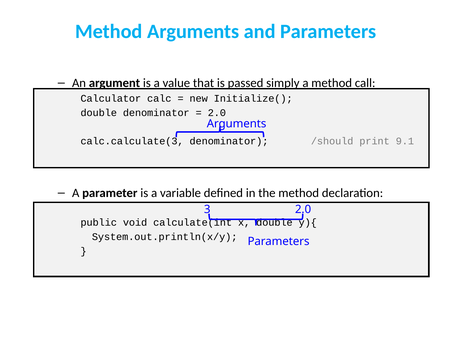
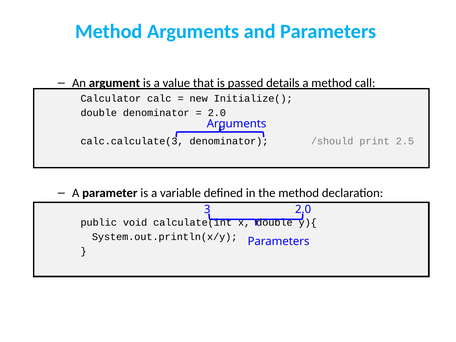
simply: simply -> details
9.1: 9.1 -> 2.5
